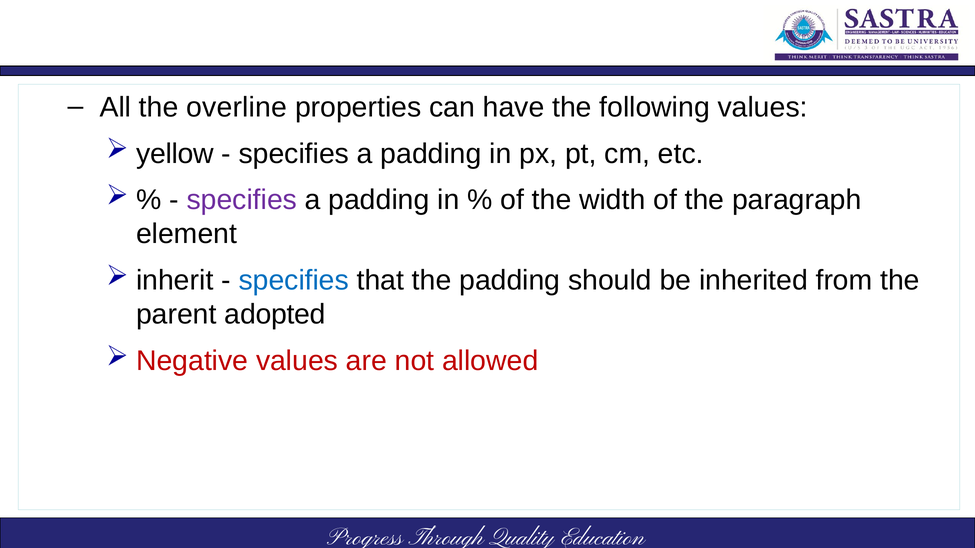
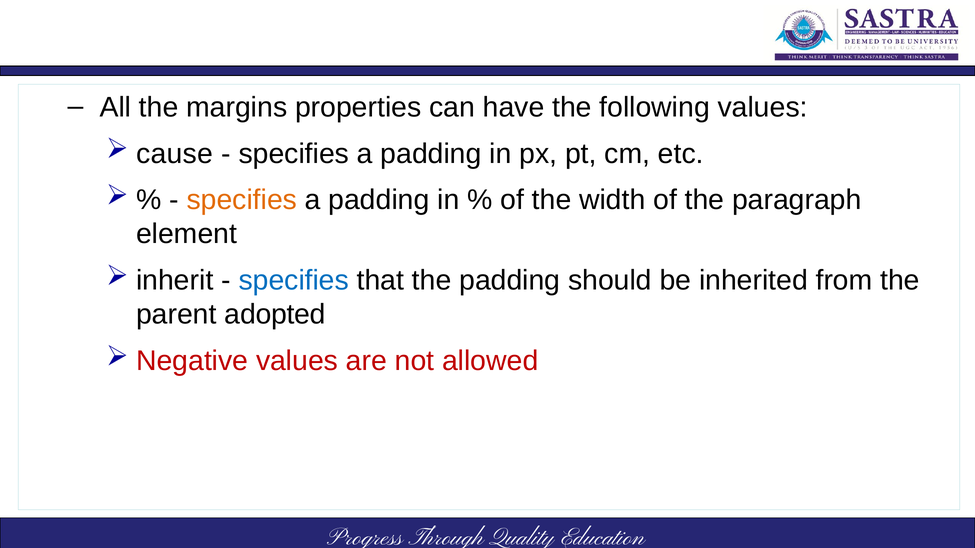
overline: overline -> margins
yellow: yellow -> cause
specifies at (242, 200) colour: purple -> orange
